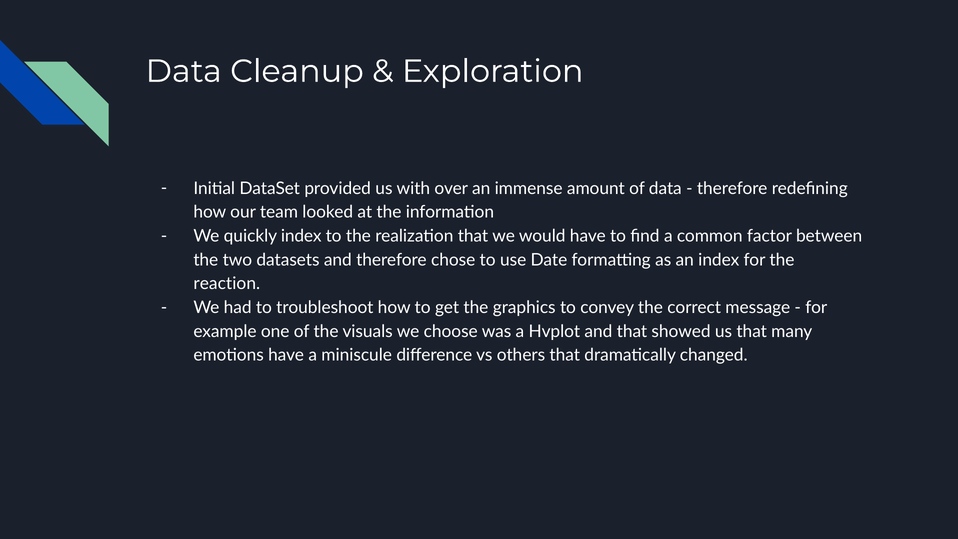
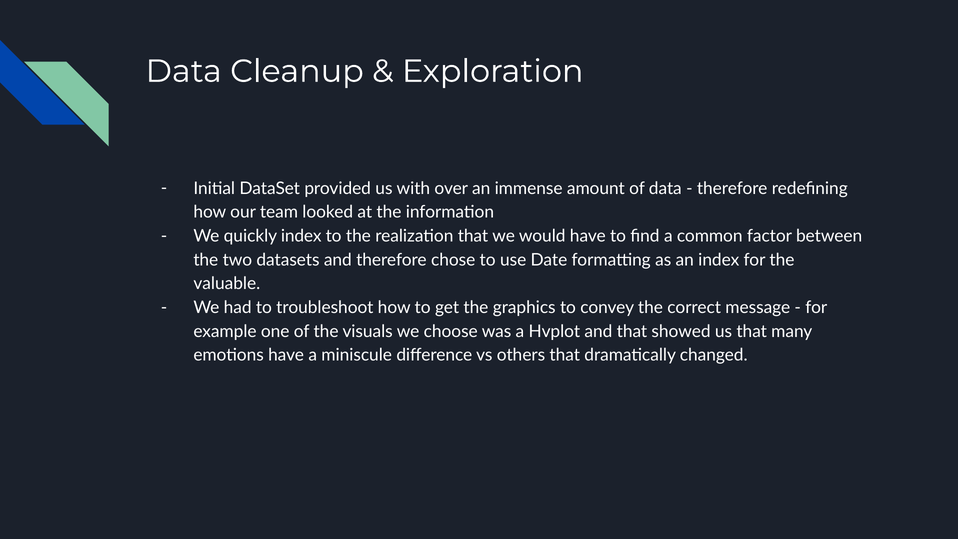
reaction: reaction -> valuable
